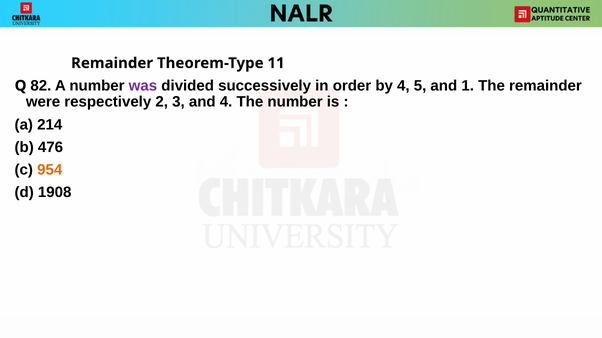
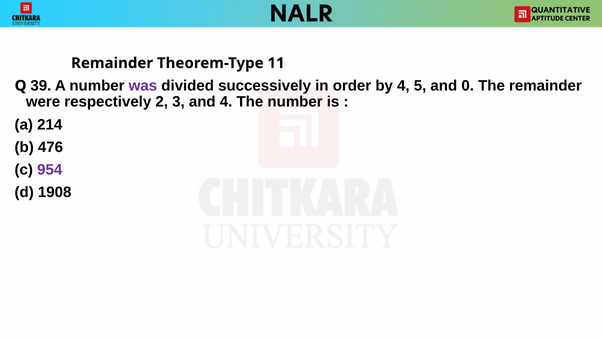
82: 82 -> 39
1: 1 -> 0
954 colour: orange -> purple
